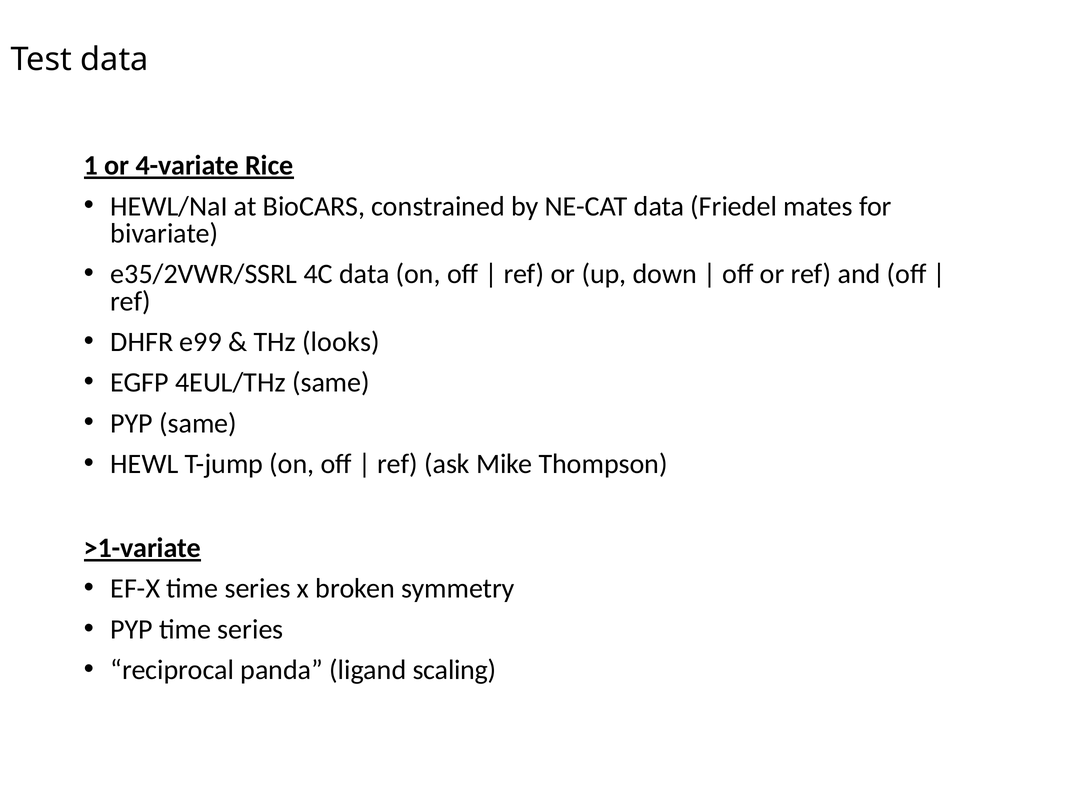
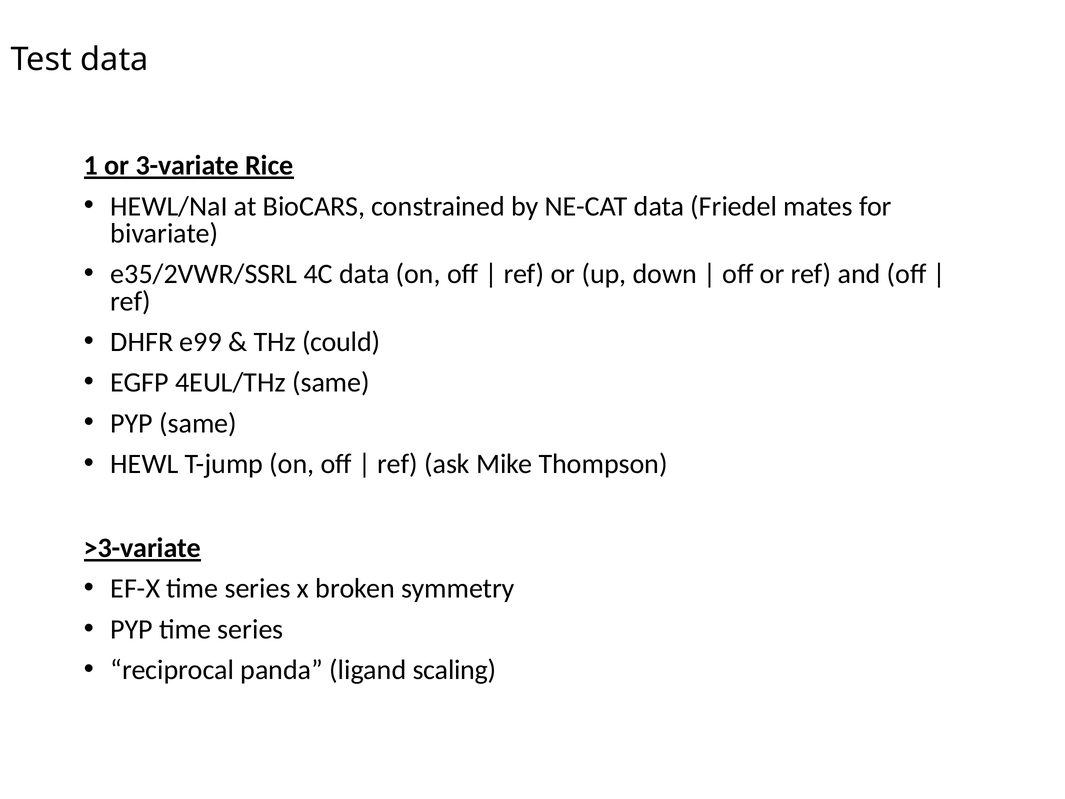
4-variate: 4-variate -> 3-variate
looks: looks -> could
>1-variate: >1-variate -> >3-variate
